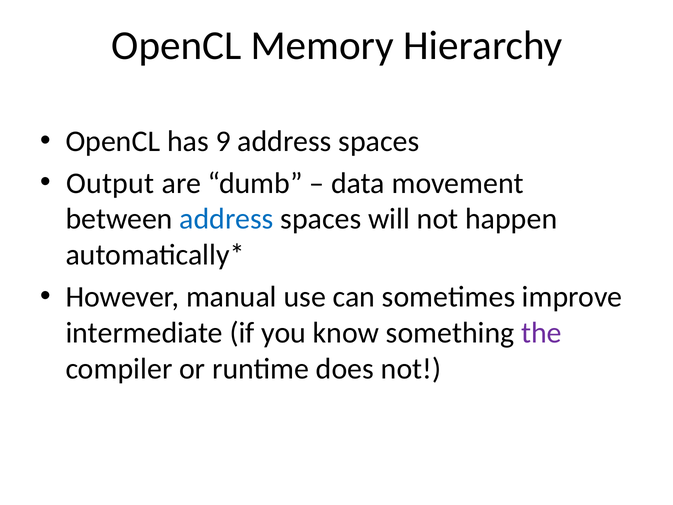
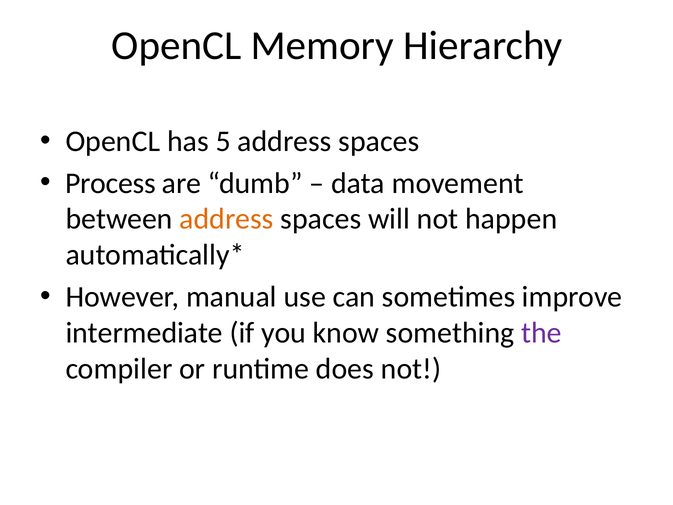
9: 9 -> 5
Output: Output -> Process
address at (227, 219) colour: blue -> orange
